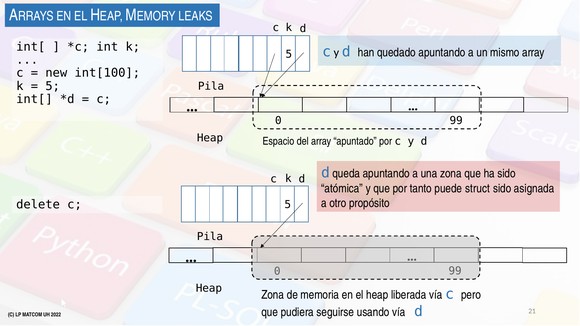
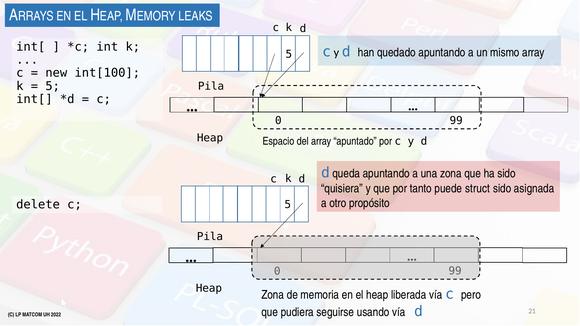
atómica: atómica -> quisiera
